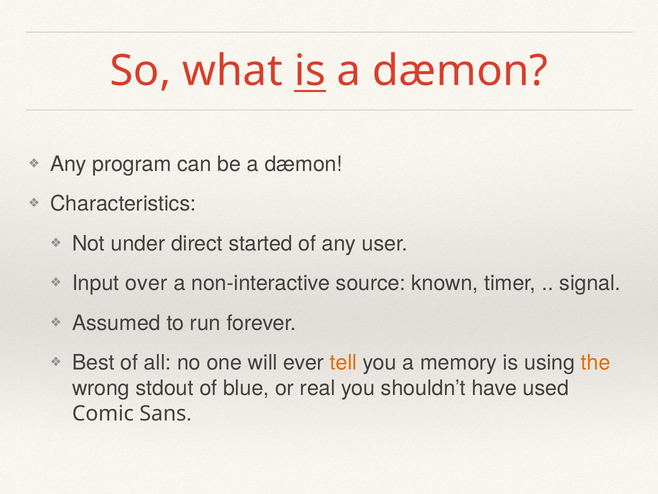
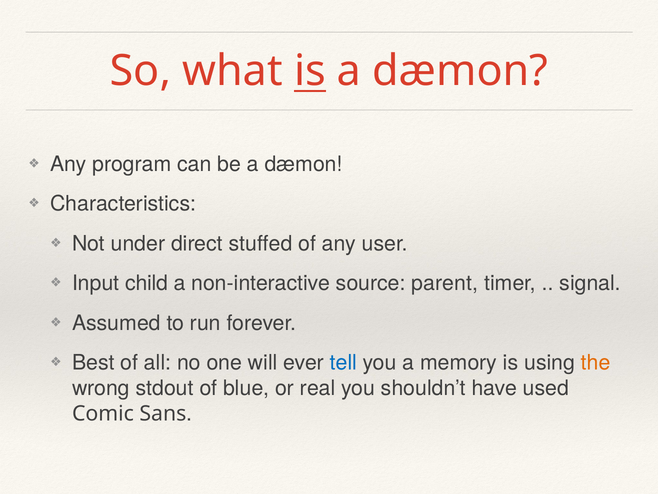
started: started -> stuffed
over: over -> child
known: known -> parent
tell colour: orange -> blue
